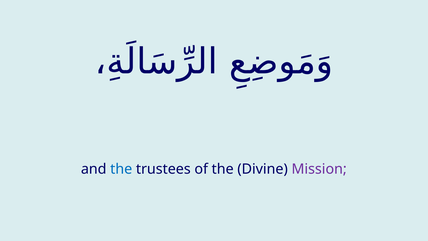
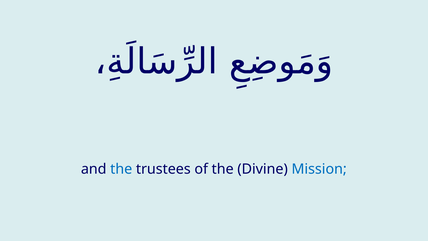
Mission colour: purple -> blue
